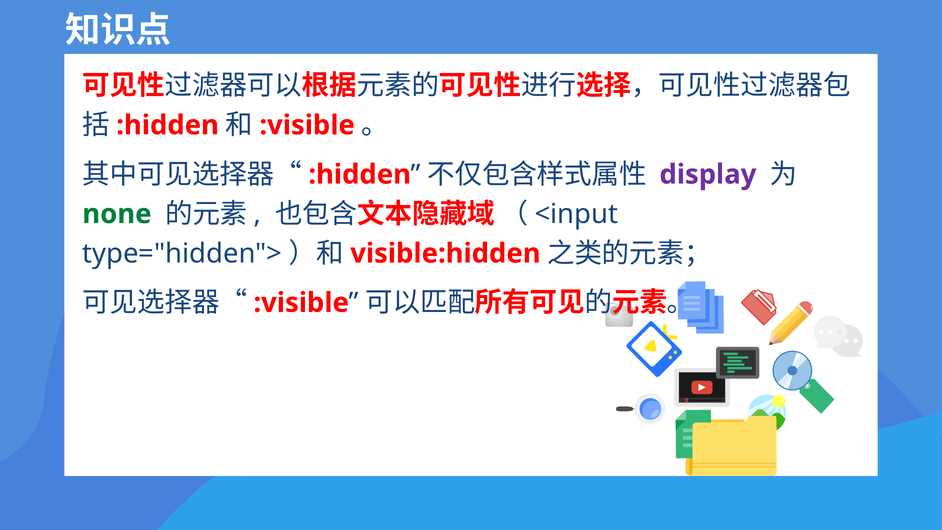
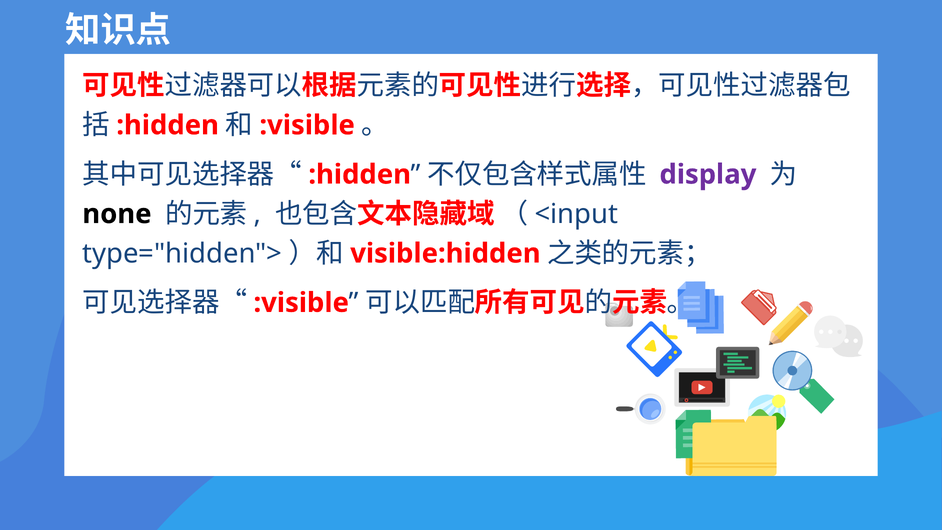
none colour: green -> black
